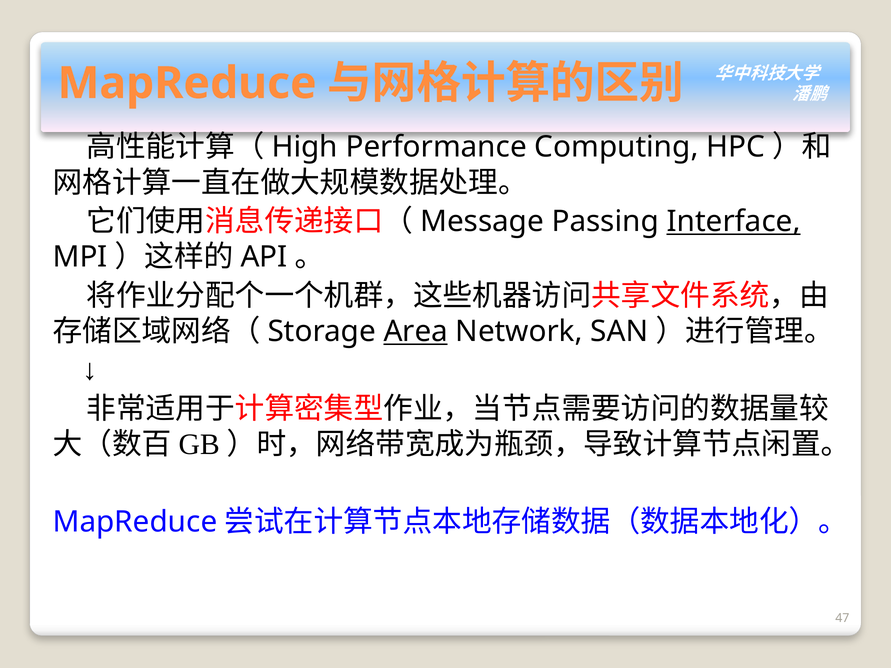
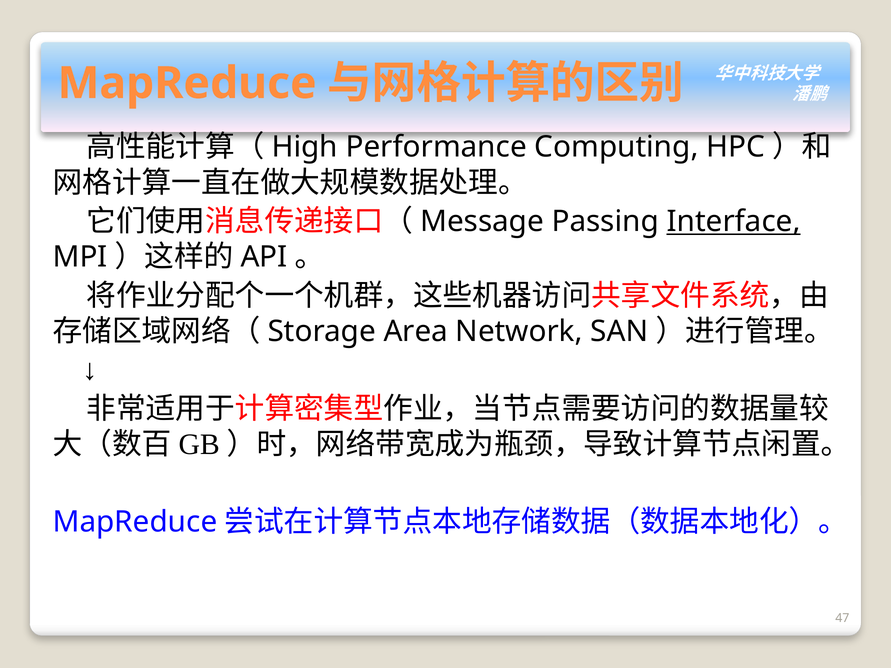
Area underline: present -> none
